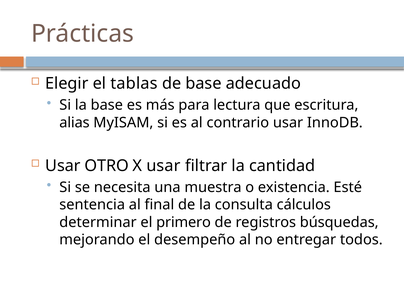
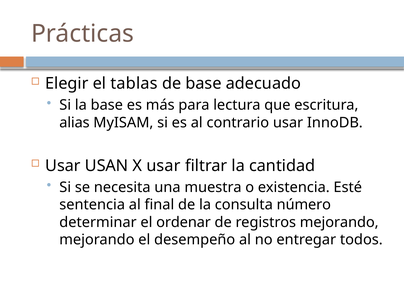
OTRO: OTRO -> USAN
cálculos: cálculos -> número
primero: primero -> ordenar
registros búsquedas: búsquedas -> mejorando
